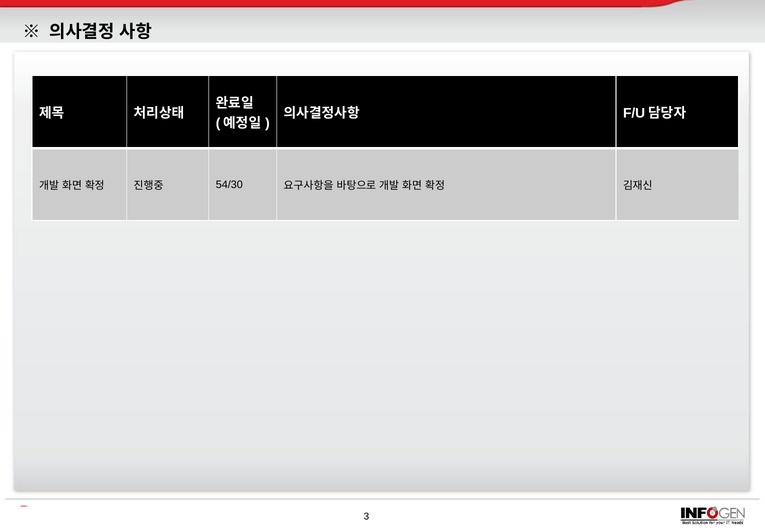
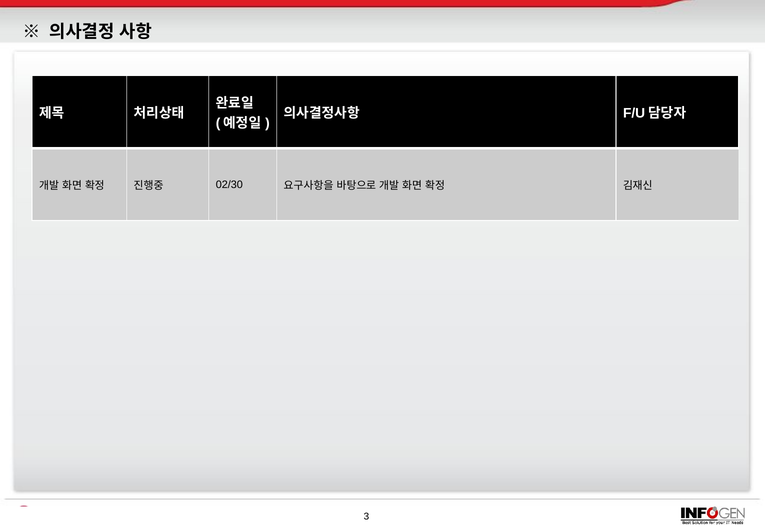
54/30: 54/30 -> 02/30
